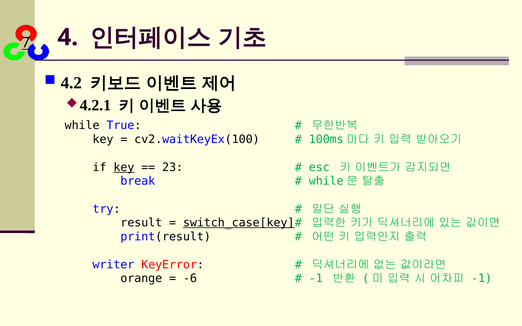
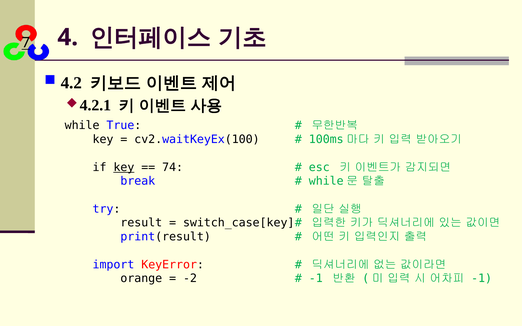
23: 23 -> 74
switch_case[key underline: present -> none
writer: writer -> import
-6: -6 -> -2
